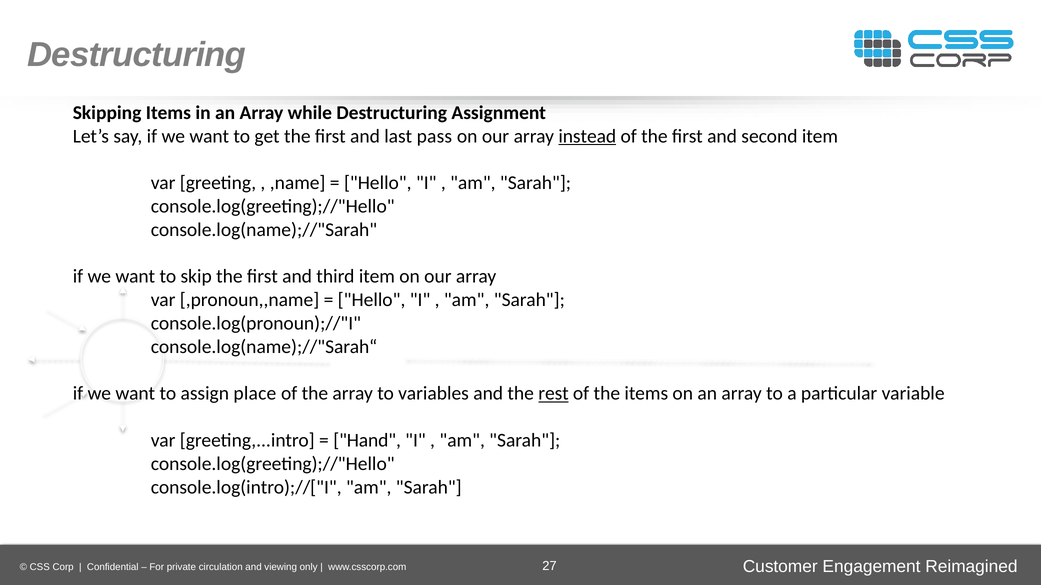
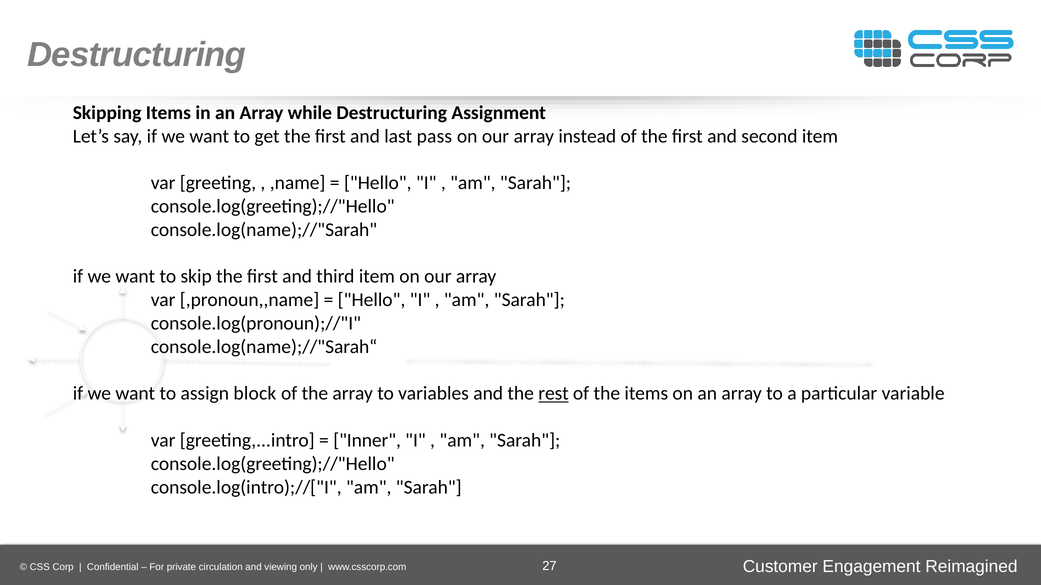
instead underline: present -> none
place: place -> block
Hand: Hand -> Inner
